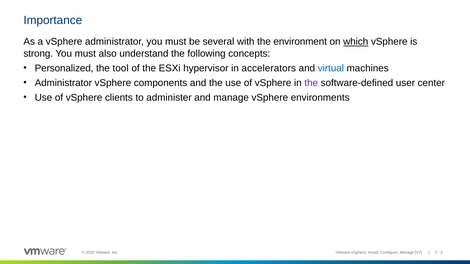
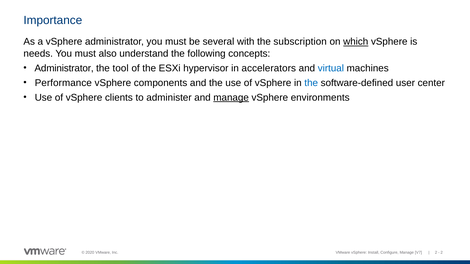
environment: environment -> subscription
strong: strong -> needs
Personalized at (64, 68): Personalized -> Administrator
Administrator at (63, 83): Administrator -> Performance
the at (311, 83) colour: purple -> blue
manage at (231, 98) underline: none -> present
